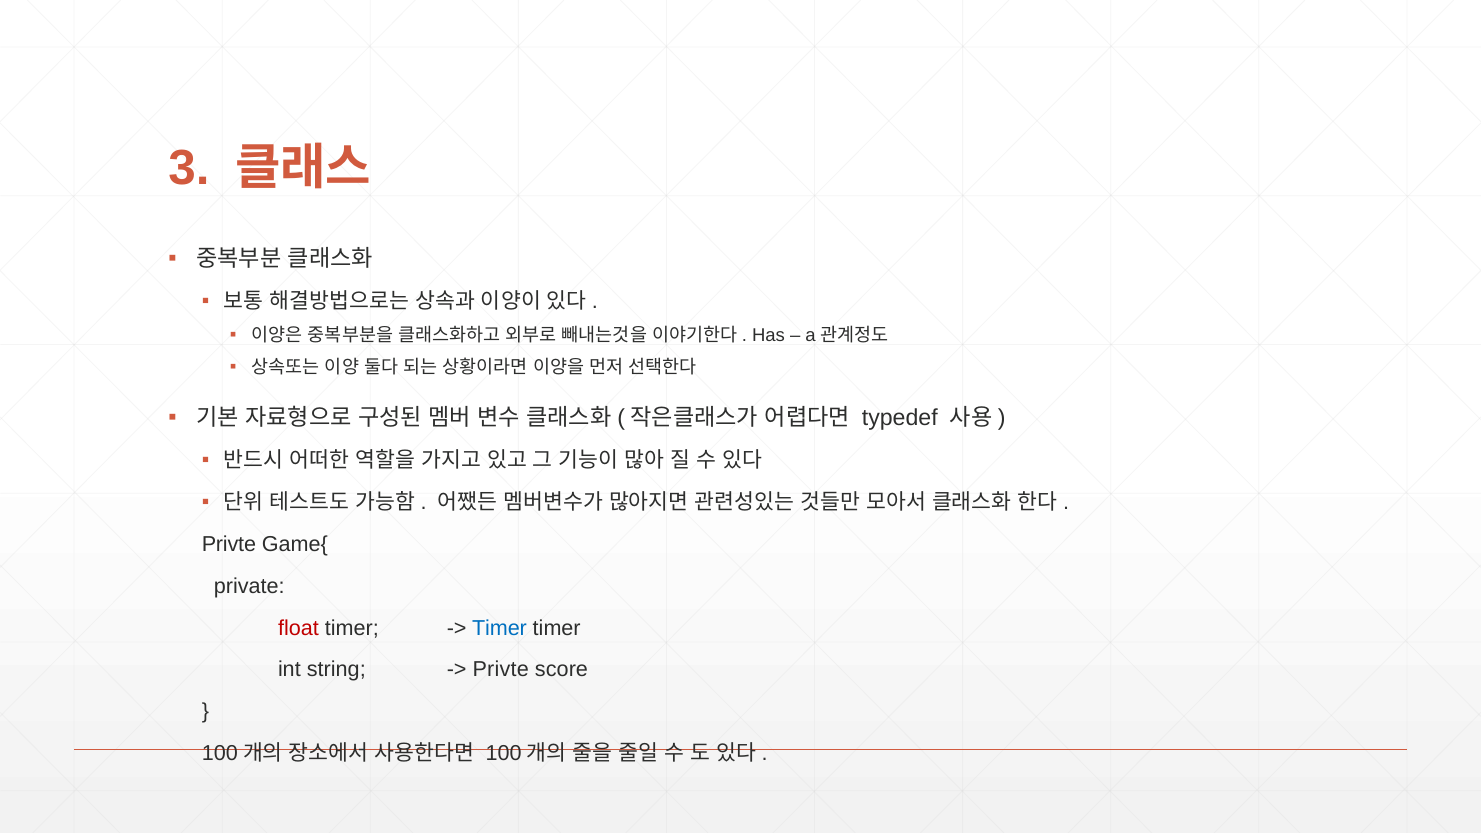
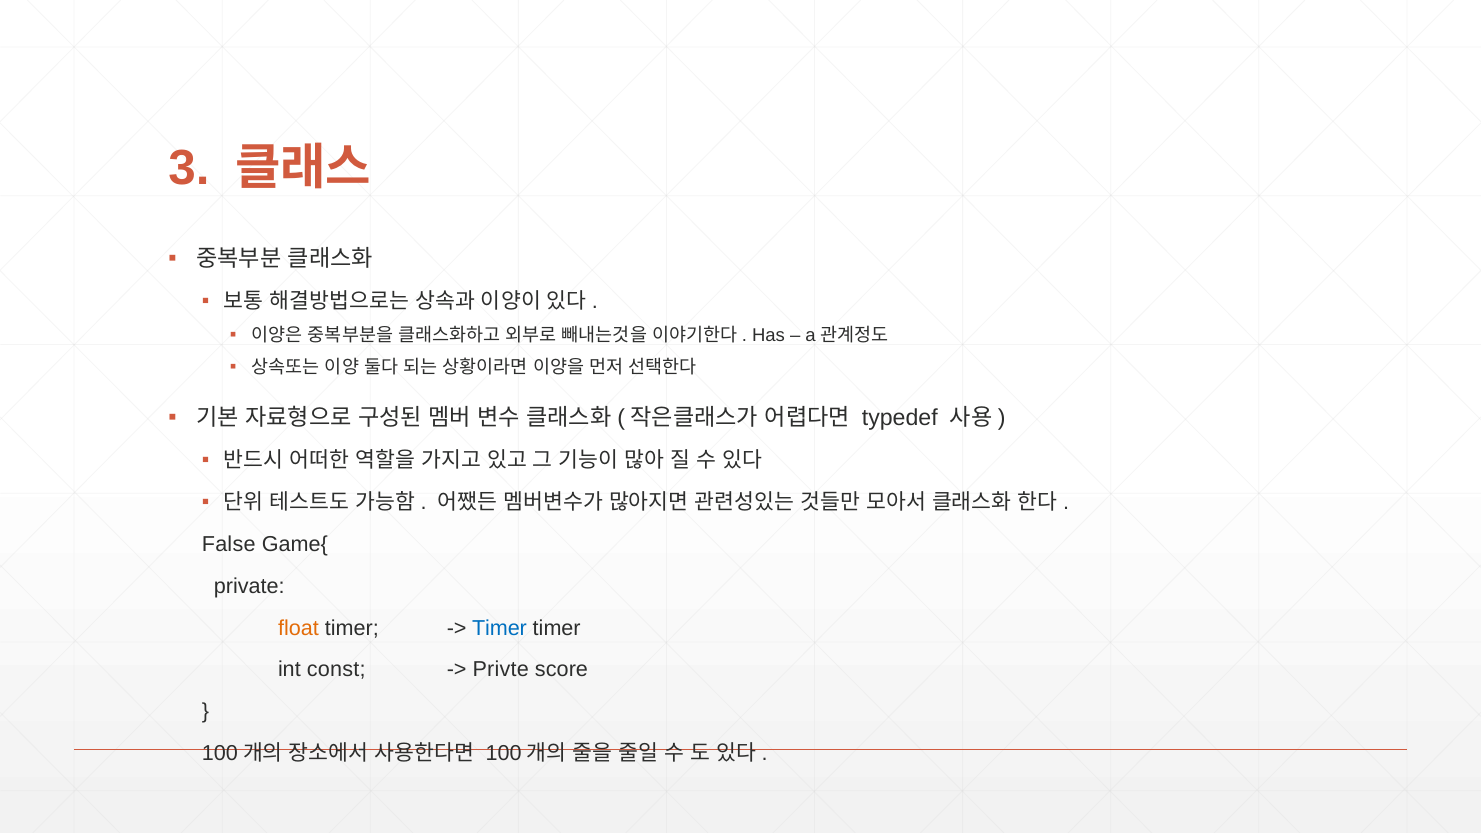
Privte at (229, 544): Privte -> False
float colour: red -> orange
string: string -> const
